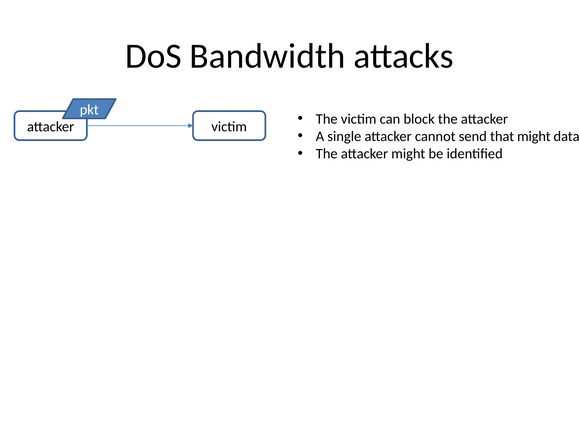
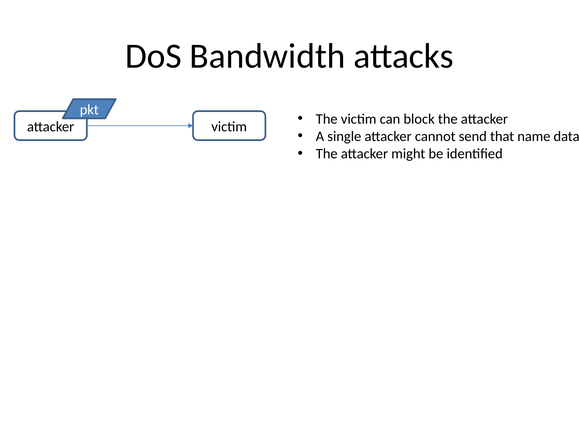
that might: might -> name
